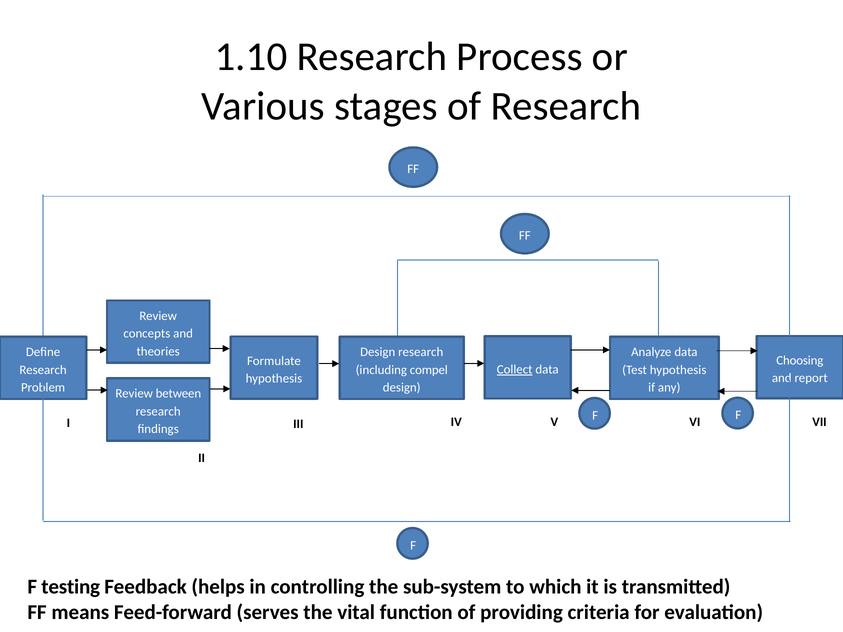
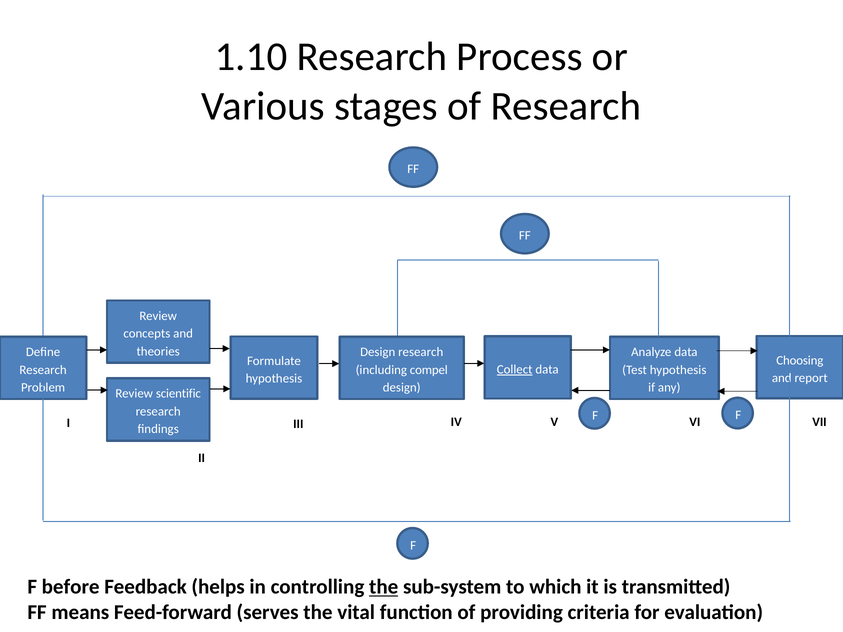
between: between -> scientific
testing: testing -> before
the at (384, 587) underline: none -> present
